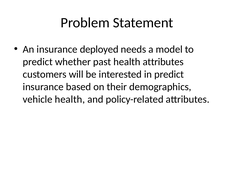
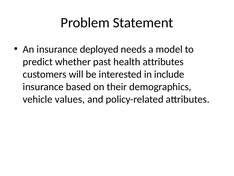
in predict: predict -> include
vehicle health: health -> values
